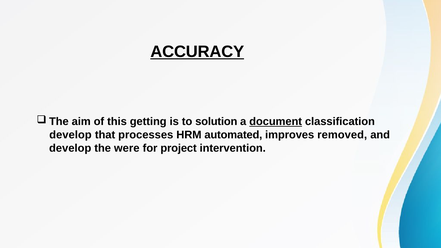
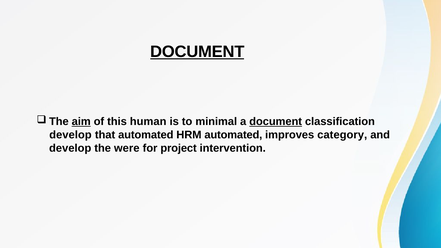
ACCURACY at (197, 52): ACCURACY -> DOCUMENT
aim underline: none -> present
getting: getting -> human
solution: solution -> minimal
that processes: processes -> automated
removed: removed -> category
